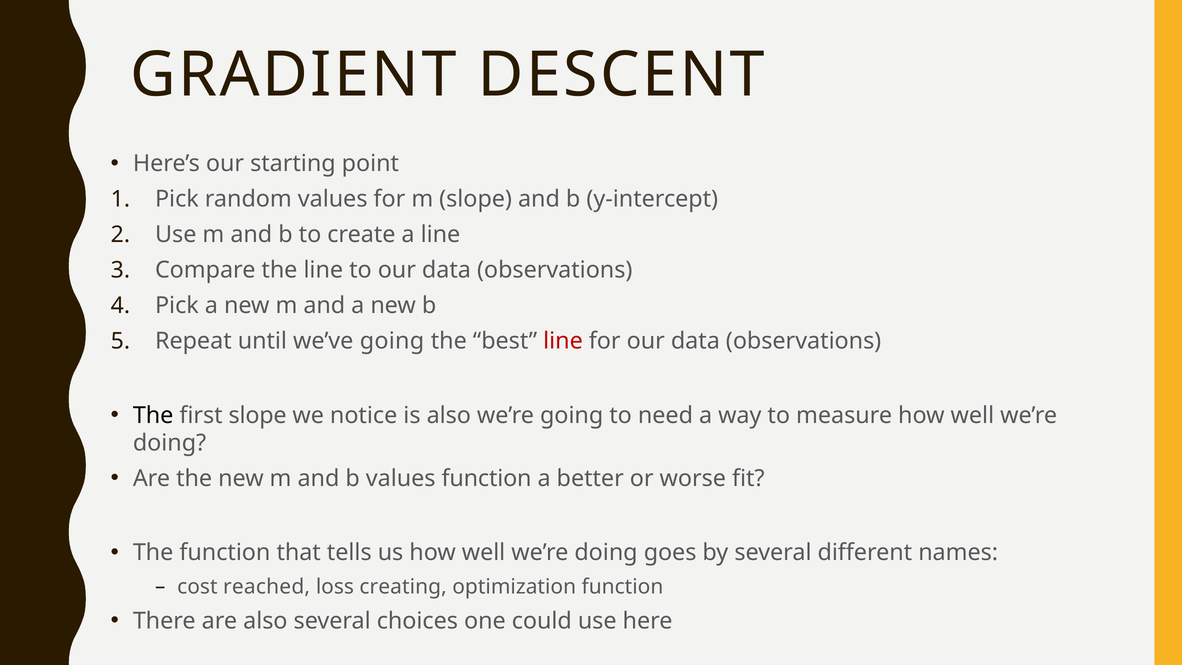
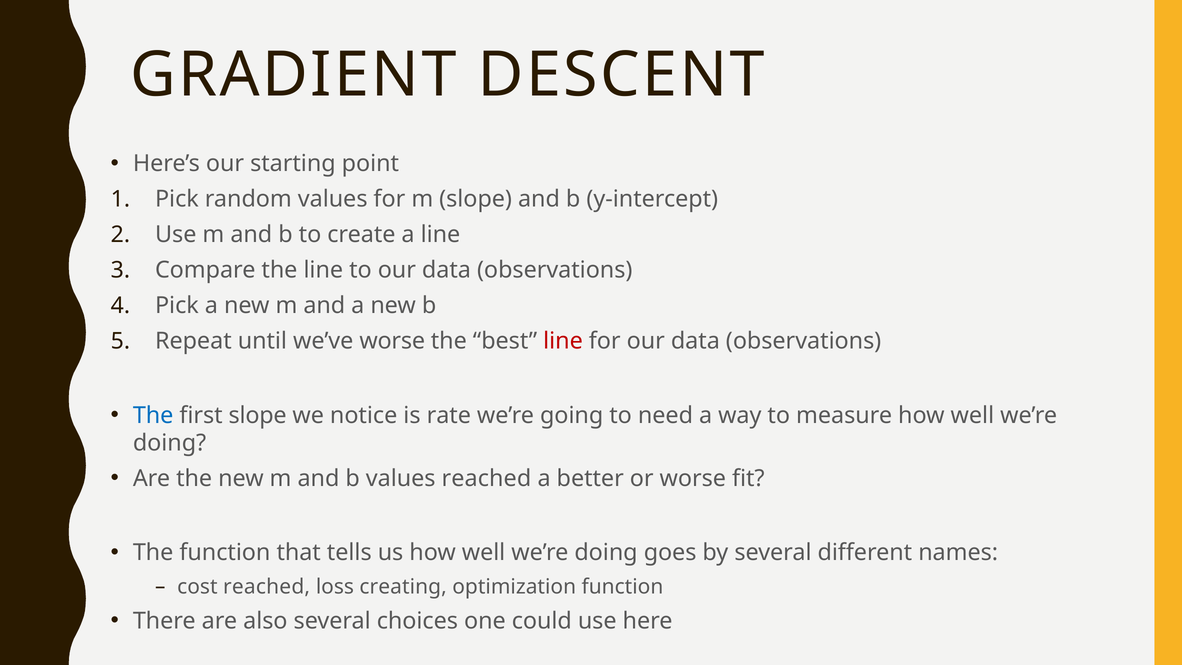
we’ve going: going -> worse
The at (153, 415) colour: black -> blue
is also: also -> rate
values function: function -> reached
